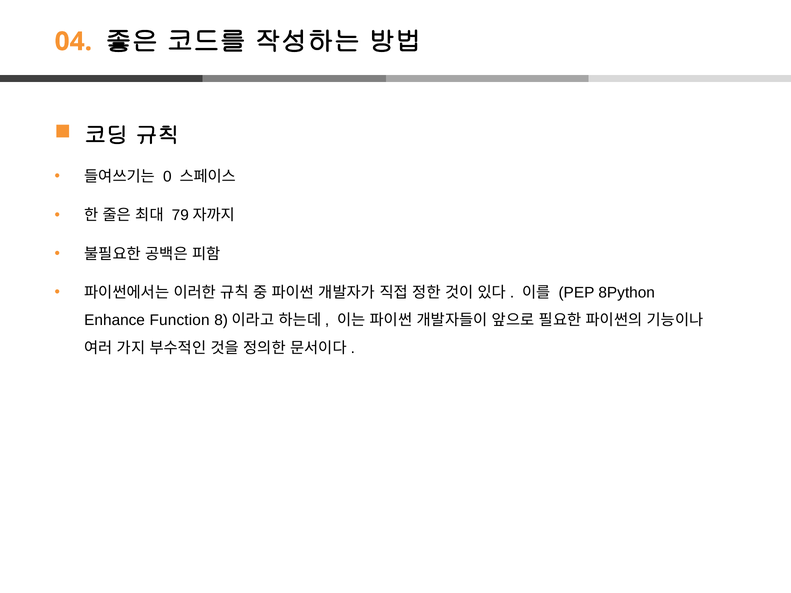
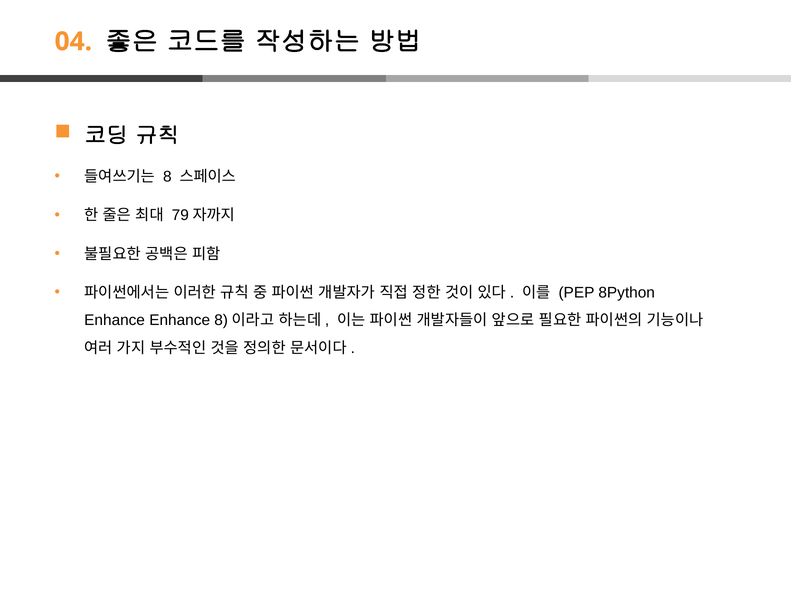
0 at (167, 177): 0 -> 8
Enhance Function: Function -> Enhance
